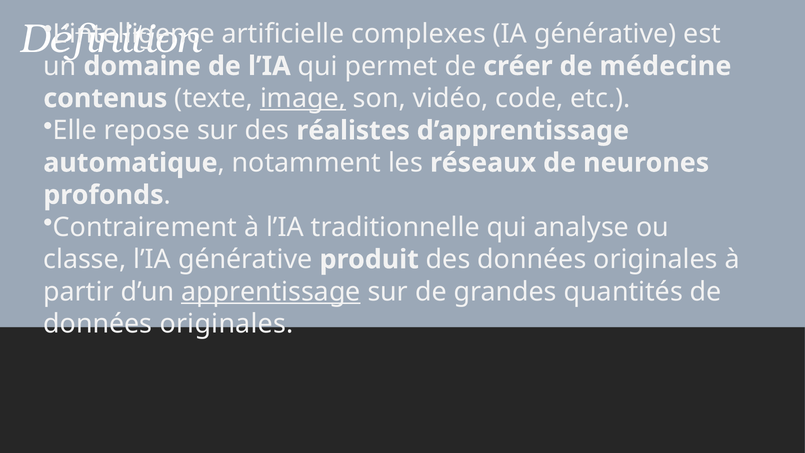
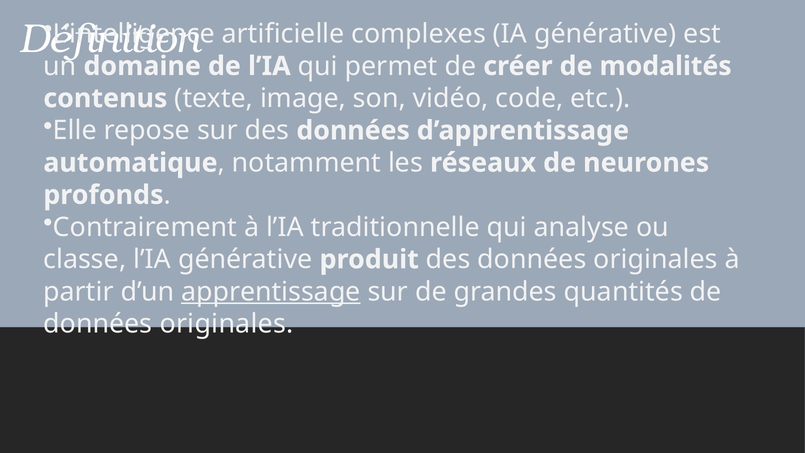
médecine: médecine -> modalités
image underline: present -> none
sur des réalistes: réalistes -> données
